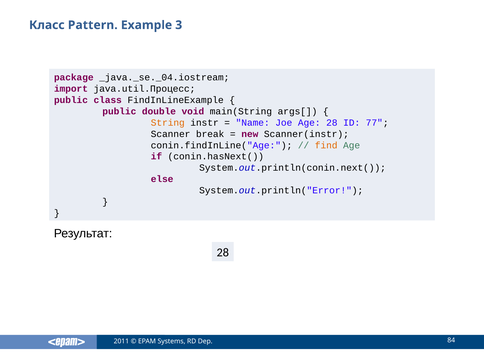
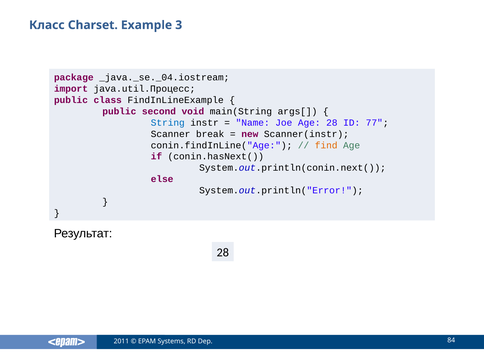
Pattern: Pattern -> Charset
double: double -> second
String colour: orange -> blue
